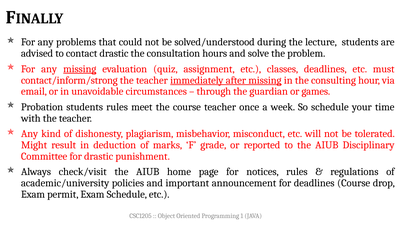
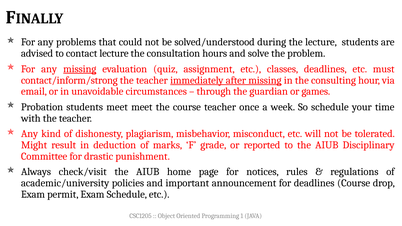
contact drastic: drastic -> lecture
students rules: rules -> meet
